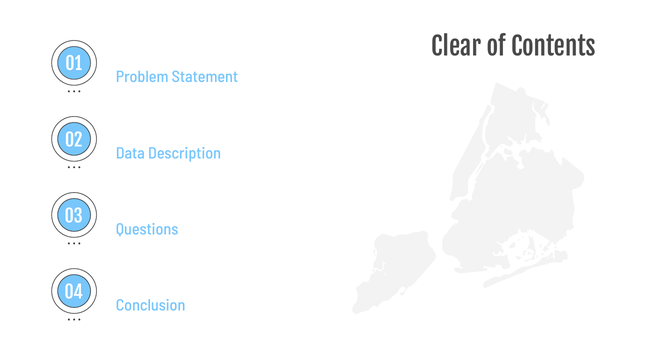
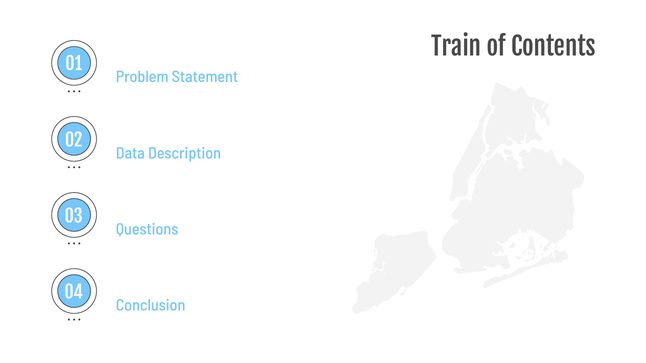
Clear: Clear -> Train
